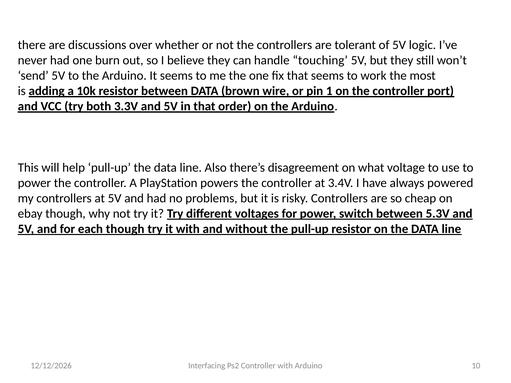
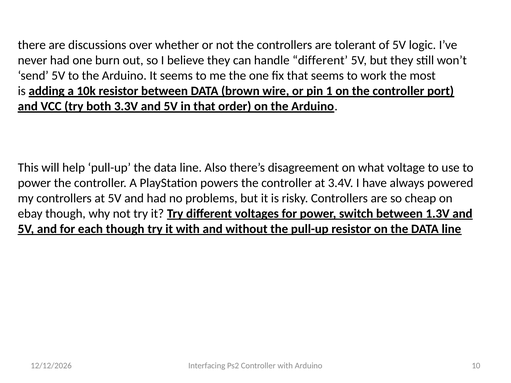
handle touching: touching -> different
5.3V: 5.3V -> 1.3V
